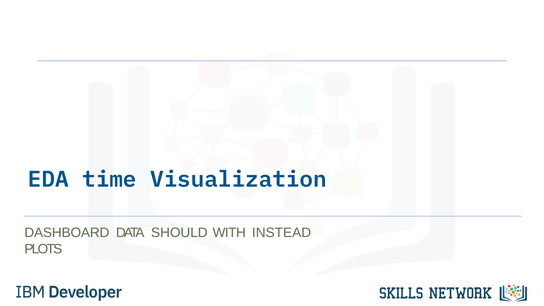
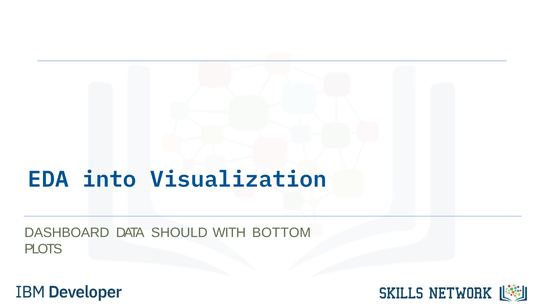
time: time -> into
INSTEAD: INSTEAD -> BOTTOM
